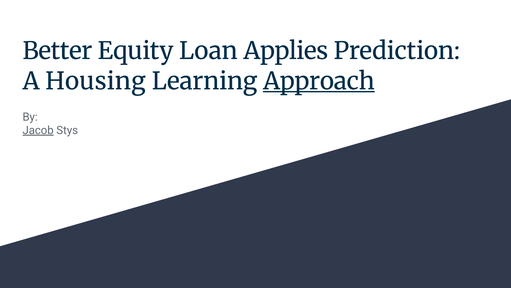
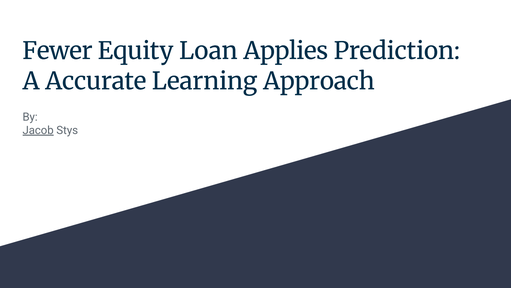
Better: Better -> Fewer
Housing: Housing -> Accurate
Approach underline: present -> none
